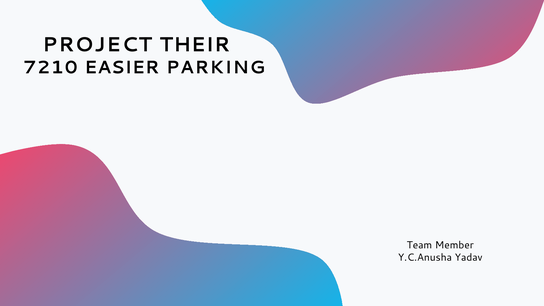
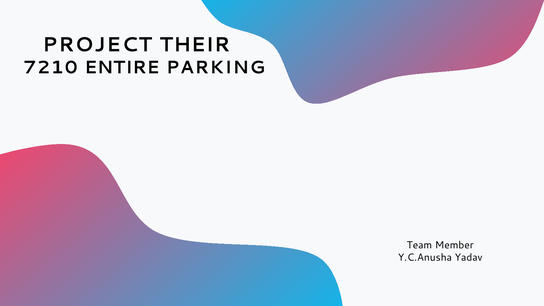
EASIER: EASIER -> ENTIRE
